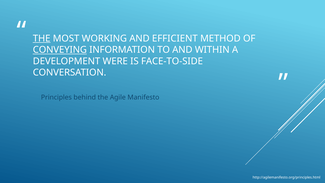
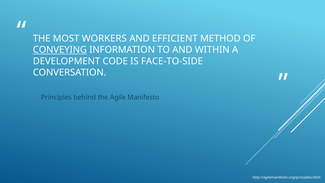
THE at (42, 38) underline: present -> none
WORKING: WORKING -> WORKERS
WERE: WERE -> CODE
